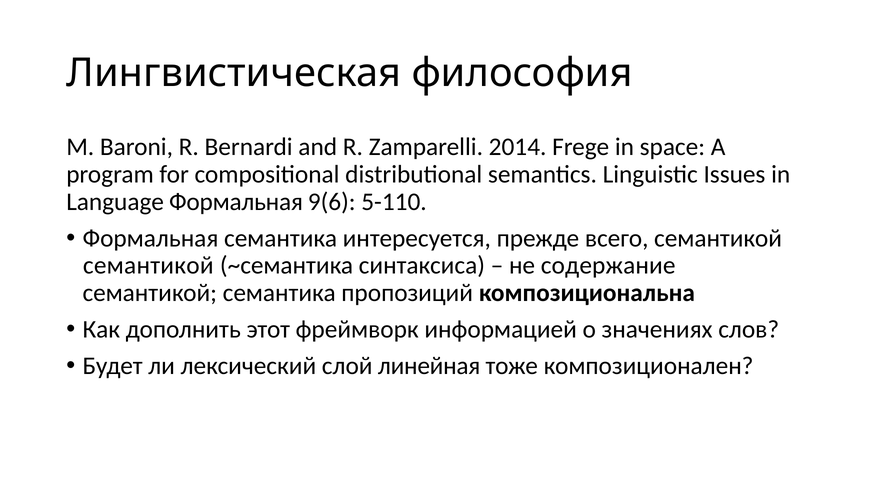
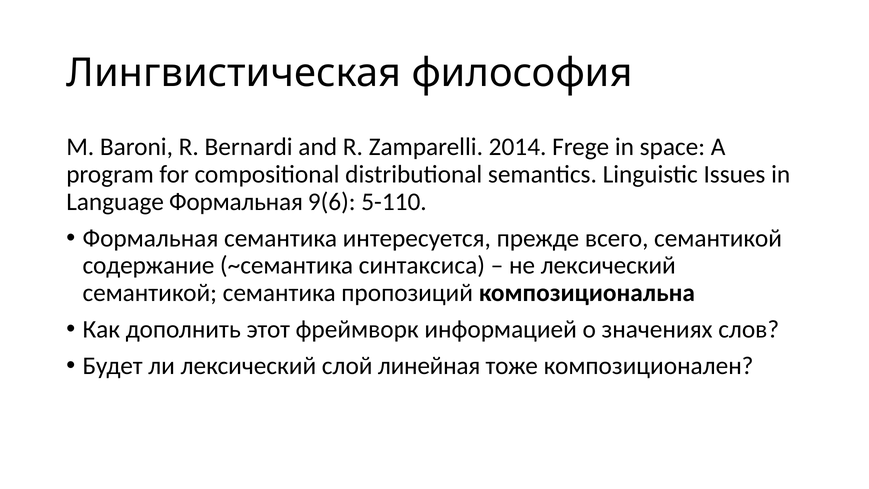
семантикой at (148, 265): семантикой -> содержание
не содержание: содержание -> лексический
